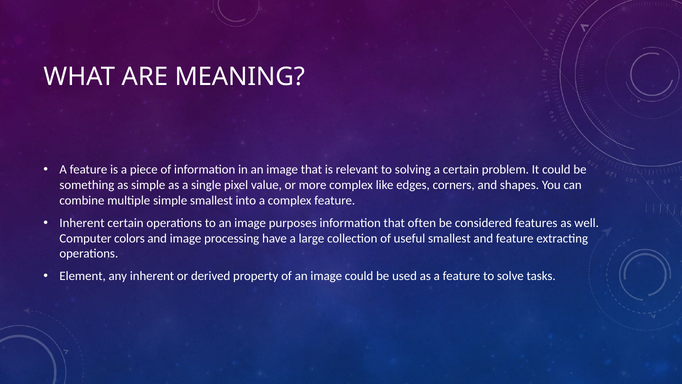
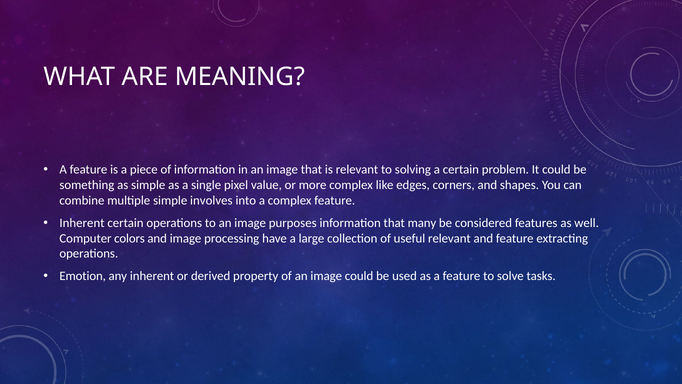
simple smallest: smallest -> involves
often: often -> many
useful smallest: smallest -> relevant
Element: Element -> Emotion
